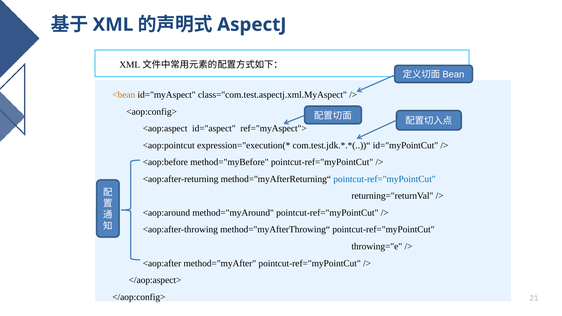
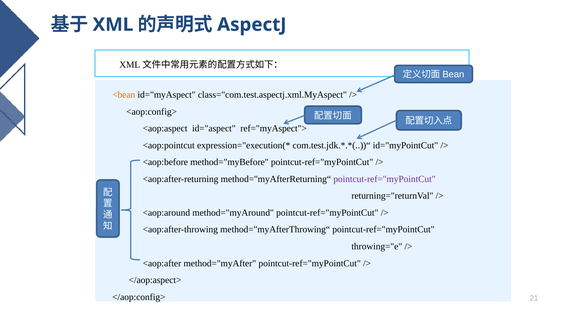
pointcut-ref="myPointCut at (384, 179) colour: blue -> purple
